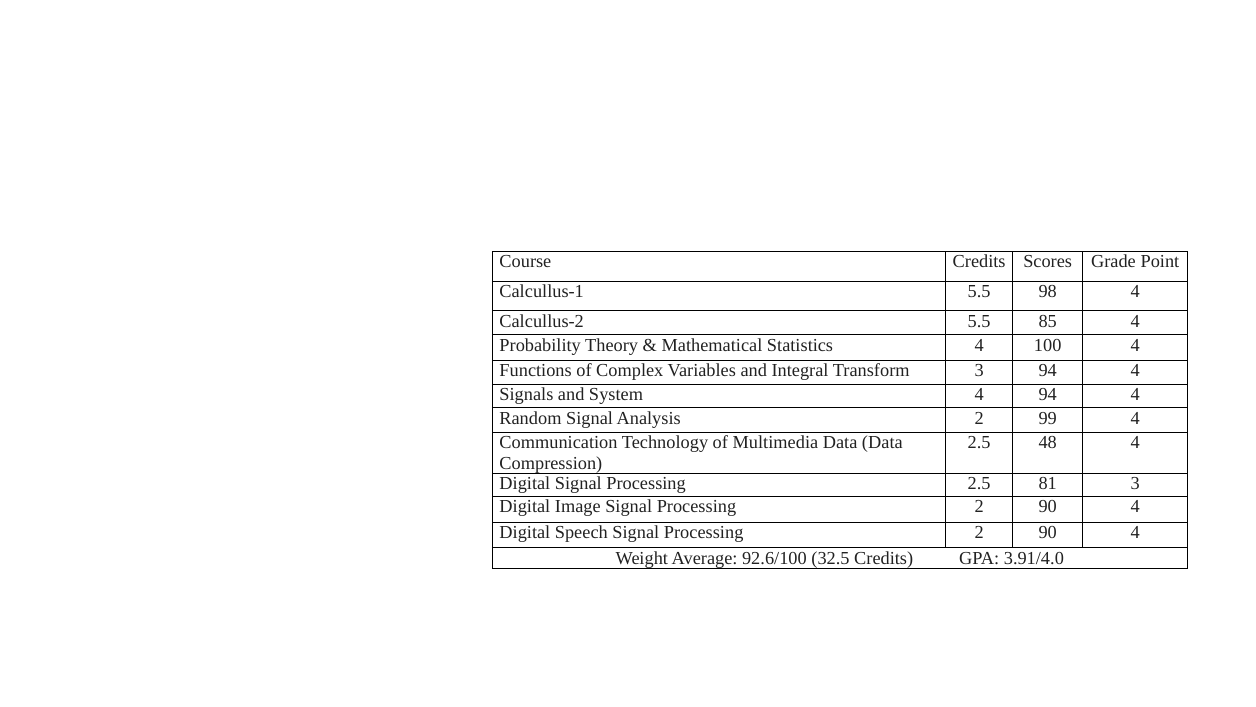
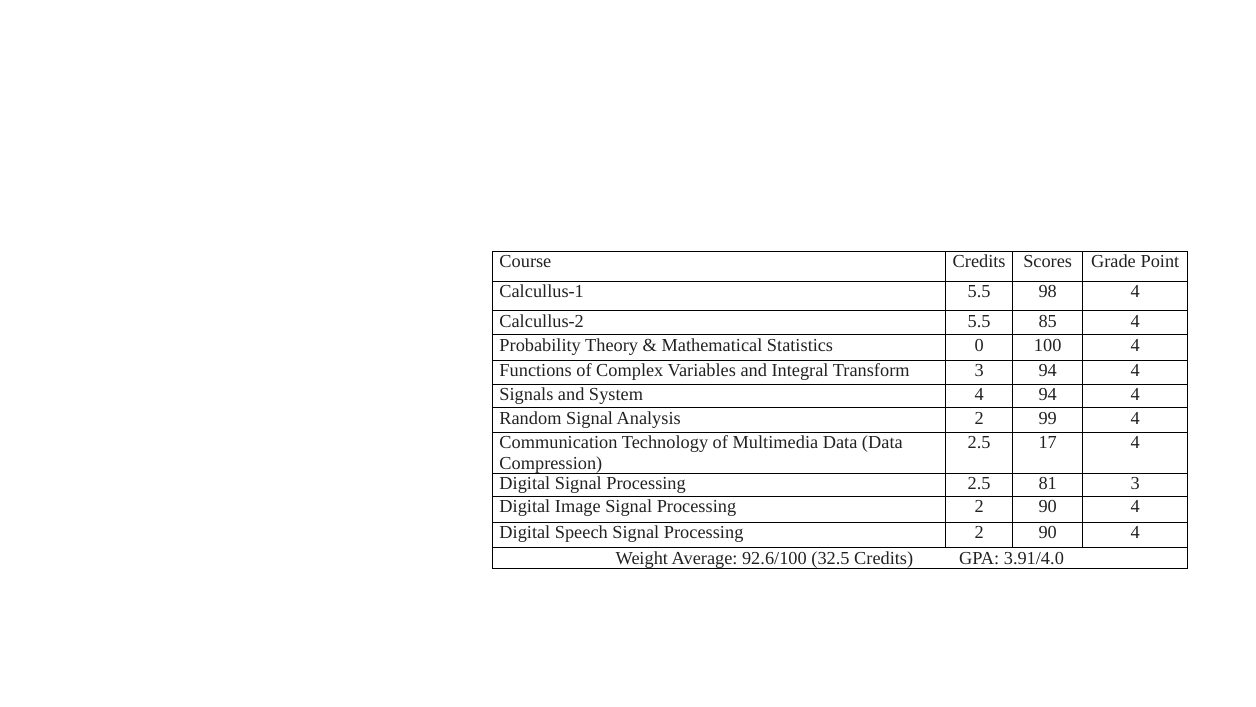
Statistics 4: 4 -> 0
48: 48 -> 17
